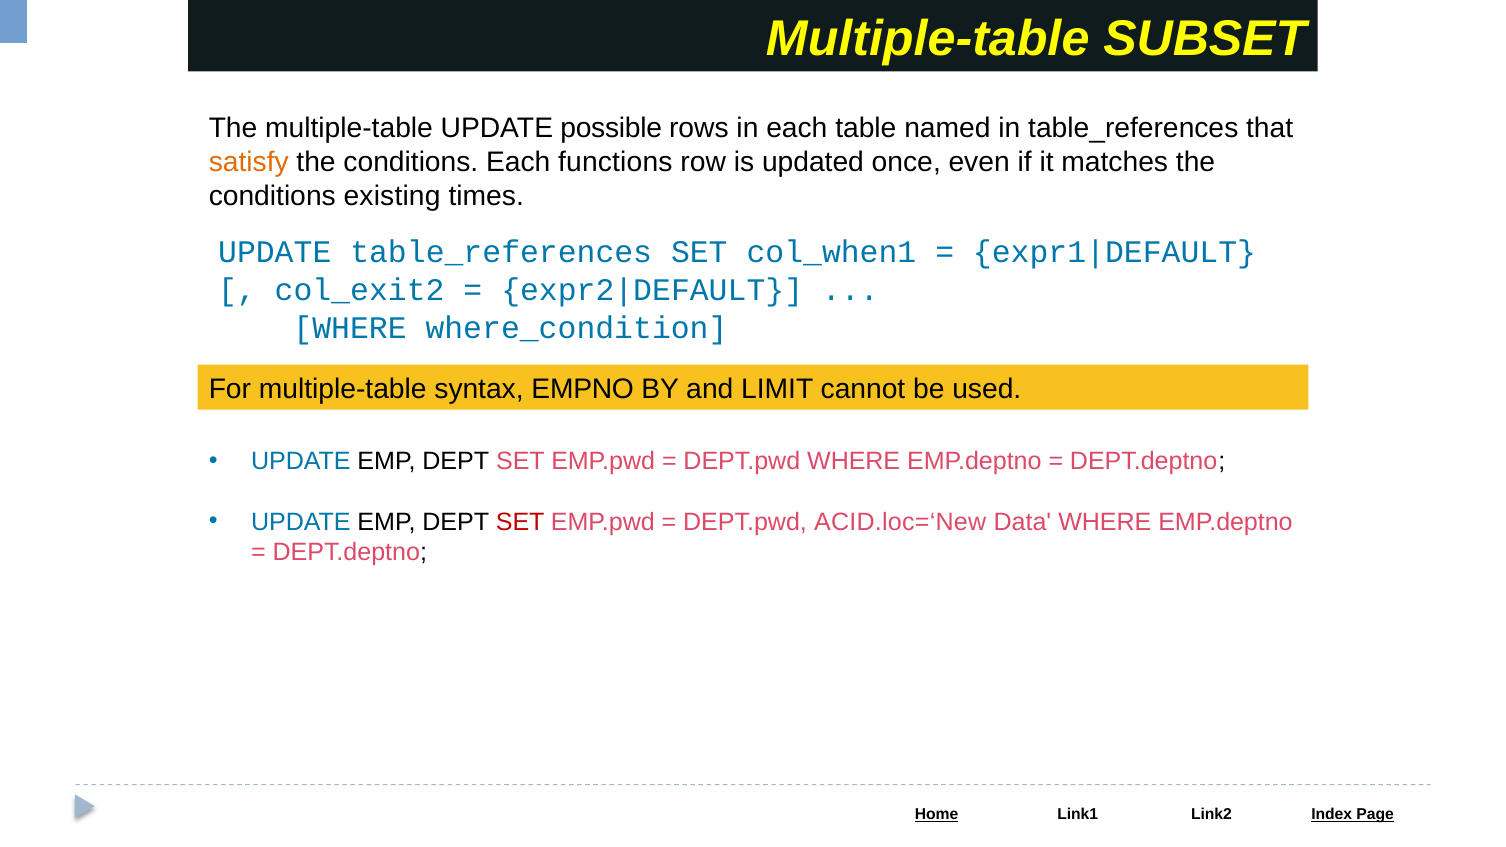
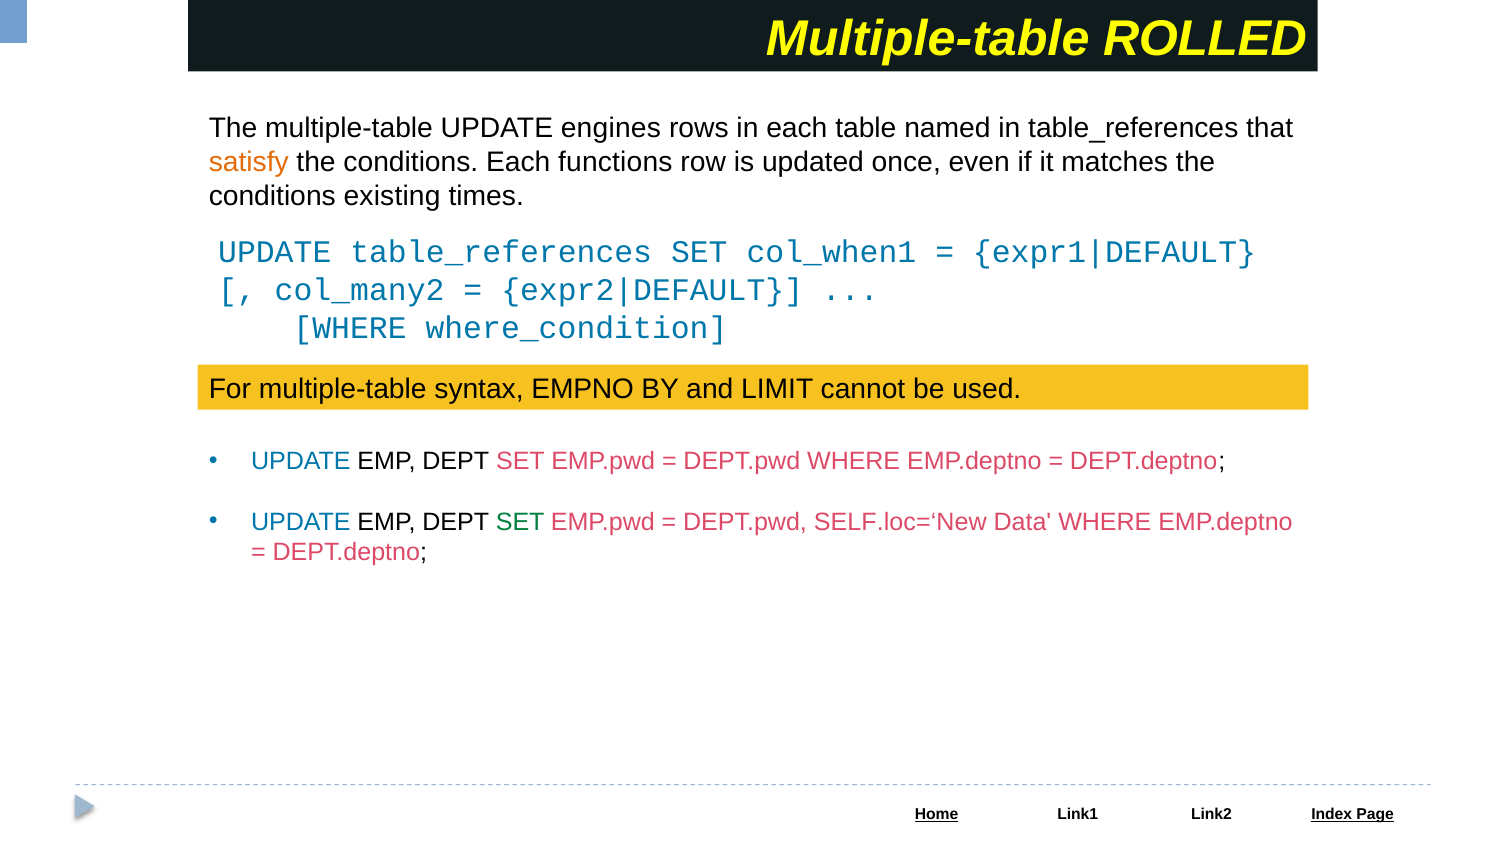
SUBSET: SUBSET -> ROLLED
possible: possible -> engines
col_exit2: col_exit2 -> col_many2
SET at (520, 522) colour: red -> green
ACID.loc=‘New: ACID.loc=‘New -> SELF.loc=‘New
